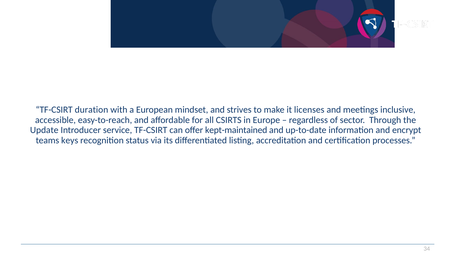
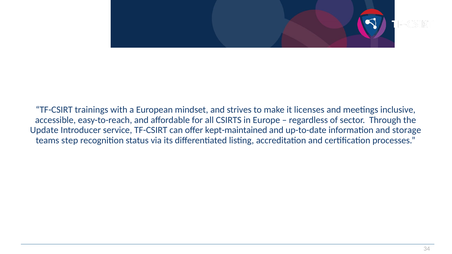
duration: duration -> trainings
encrypt: encrypt -> storage
keys: keys -> step
